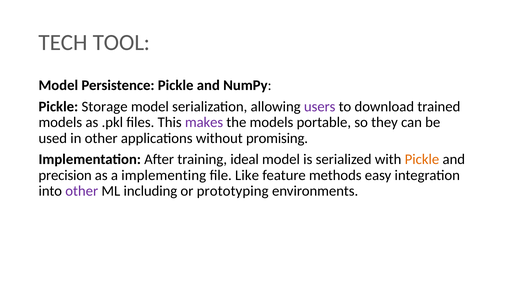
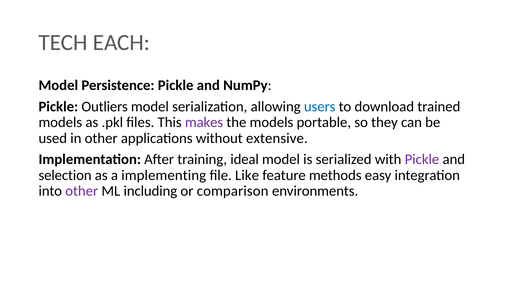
TOOL: TOOL -> EACH
Storage: Storage -> Outliers
users colour: purple -> blue
promising: promising -> extensive
Pickle at (422, 159) colour: orange -> purple
precision: precision -> selection
prototyping: prototyping -> comparison
